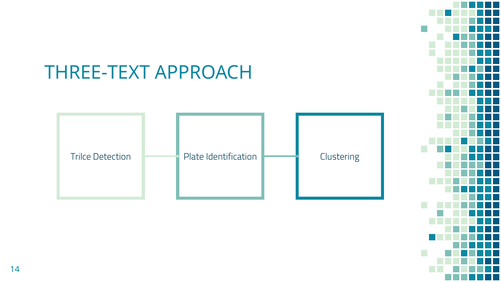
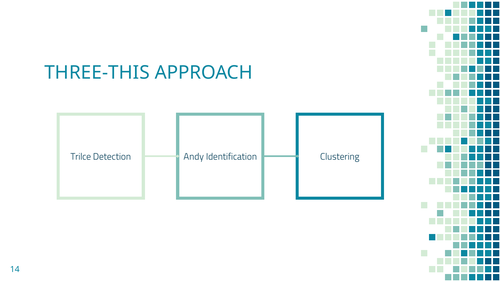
THREE-TEXT: THREE-TEXT -> THREE-THIS
Plate: Plate -> Andy
